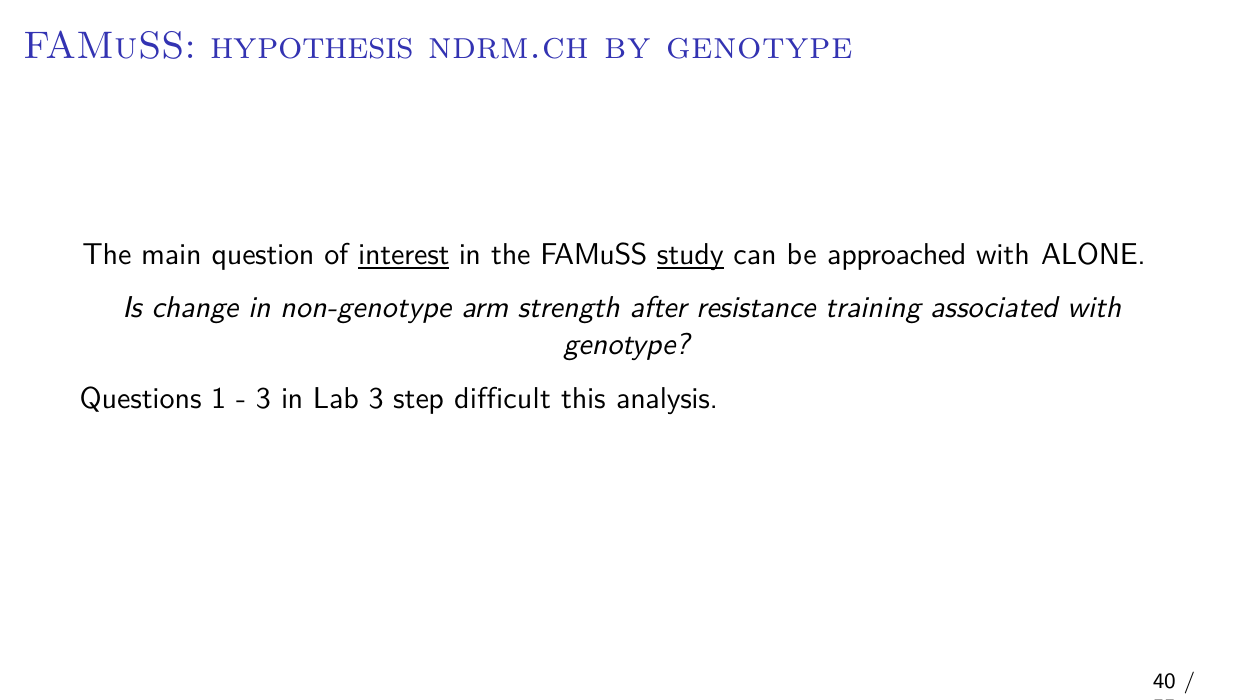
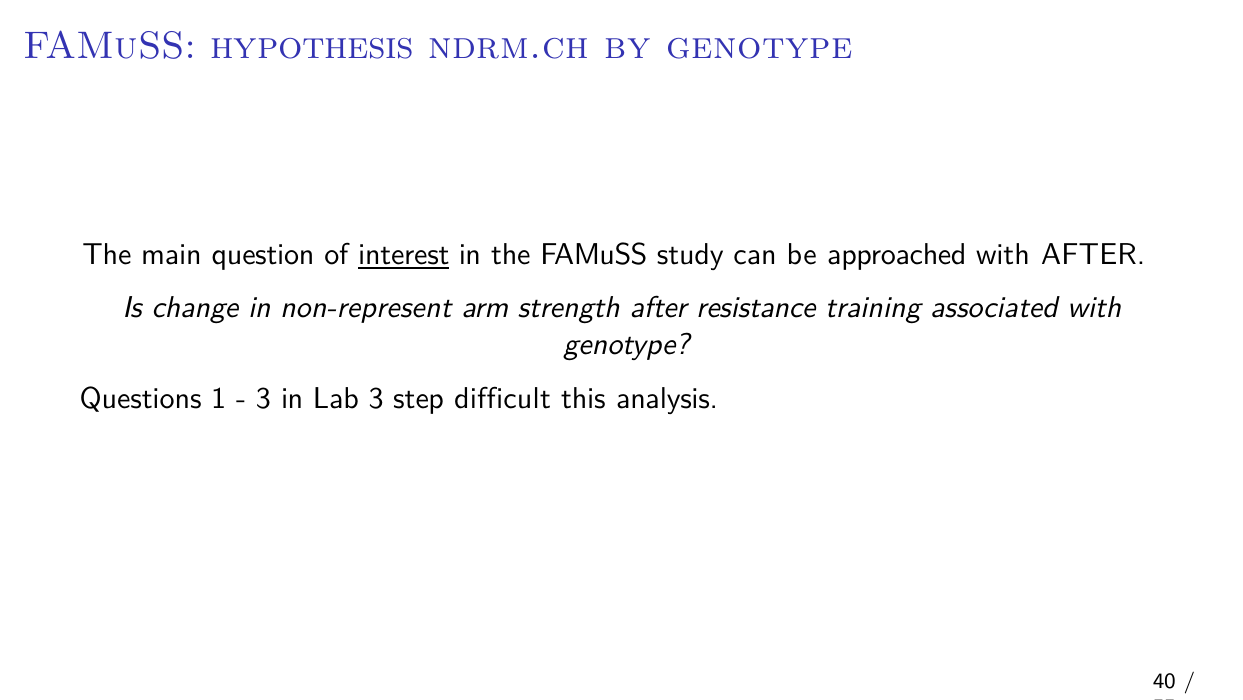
study underline: present -> none
with ALONE: ALONE -> AFTER
non-genotype: non-genotype -> non-represent
